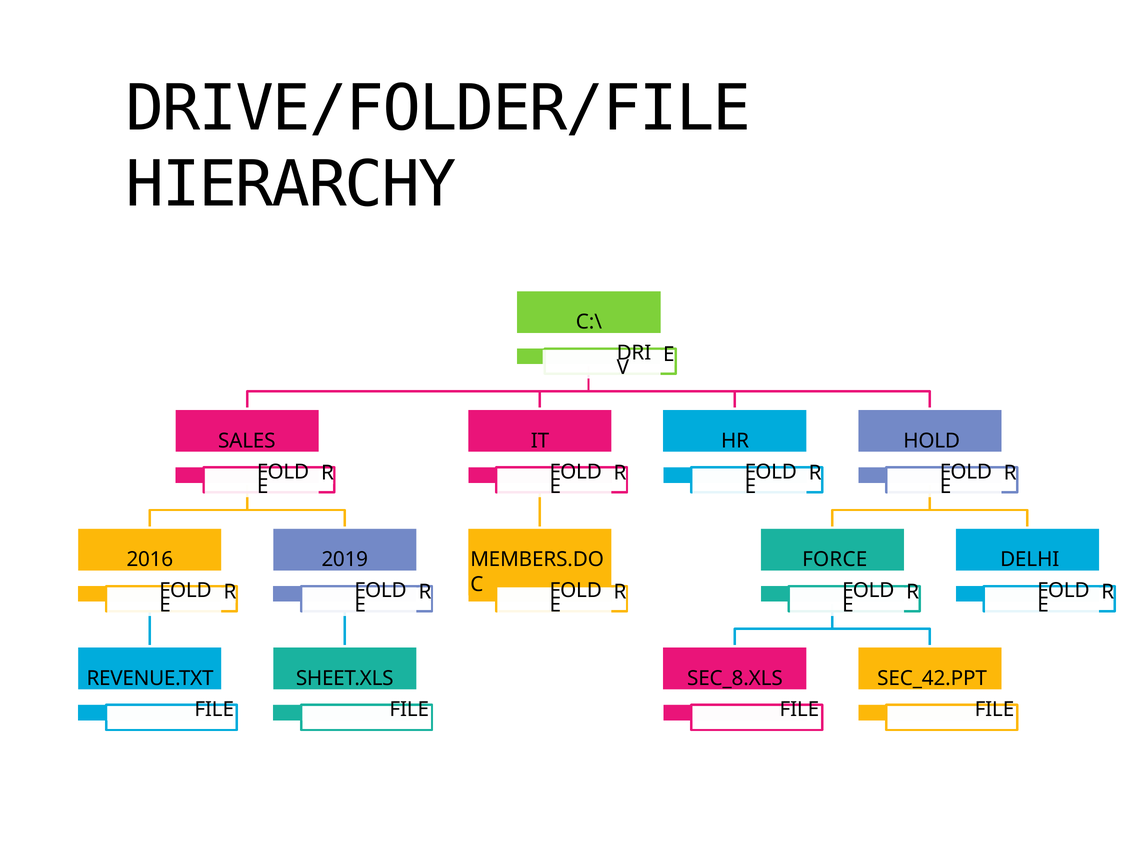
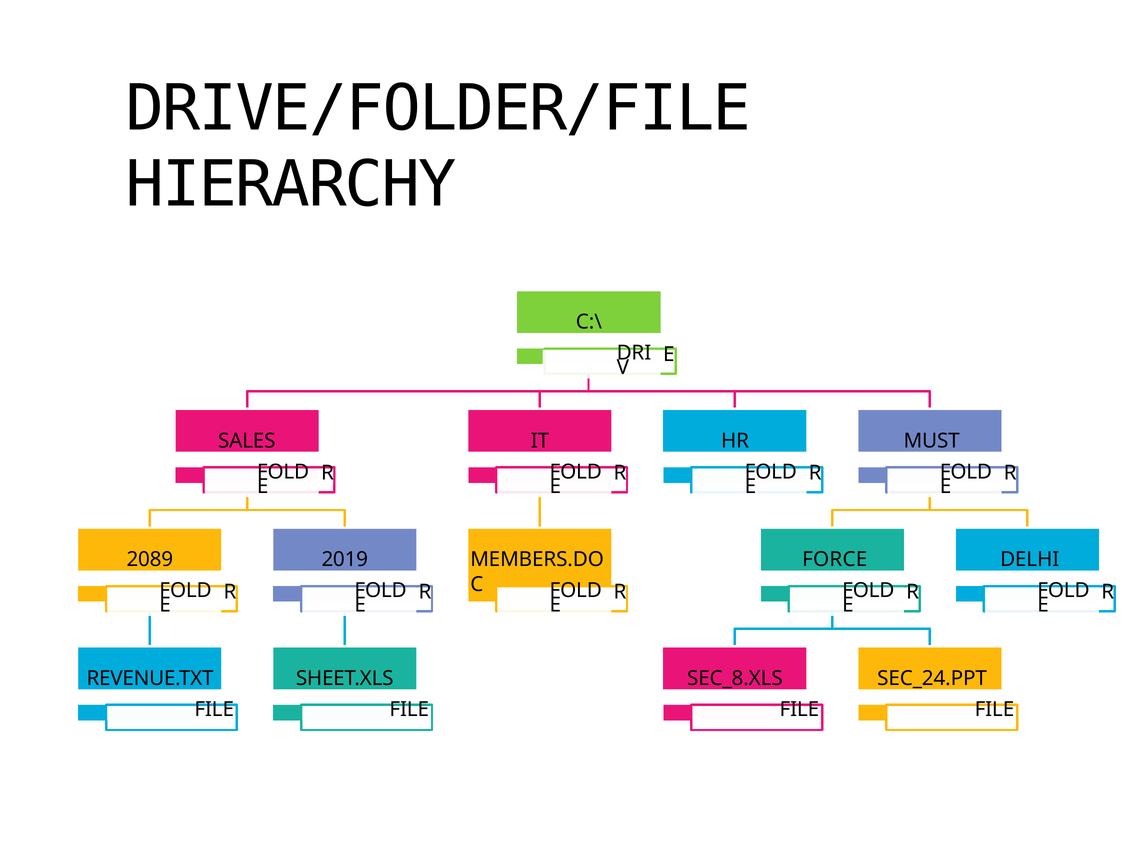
HOLD: HOLD -> MUST
2016: 2016 -> 2089
SEC_42.PPT: SEC_42.PPT -> SEC_24.PPT
